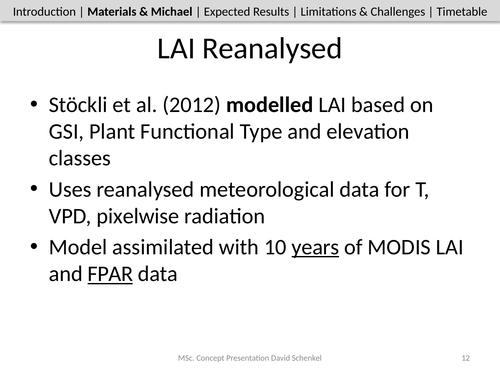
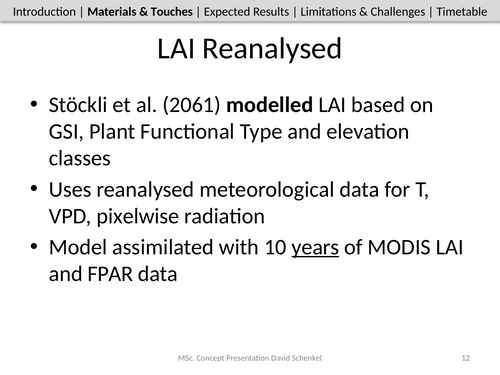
Michael: Michael -> Touches
2012: 2012 -> 2061
FPAR underline: present -> none
